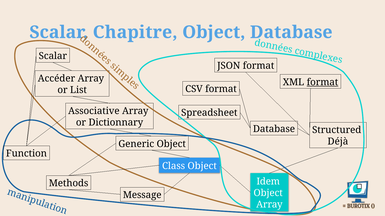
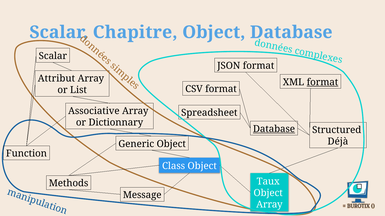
Accéder: Accéder -> Attribut
Database at (274, 129) underline: none -> present
Idem: Idem -> Taux
